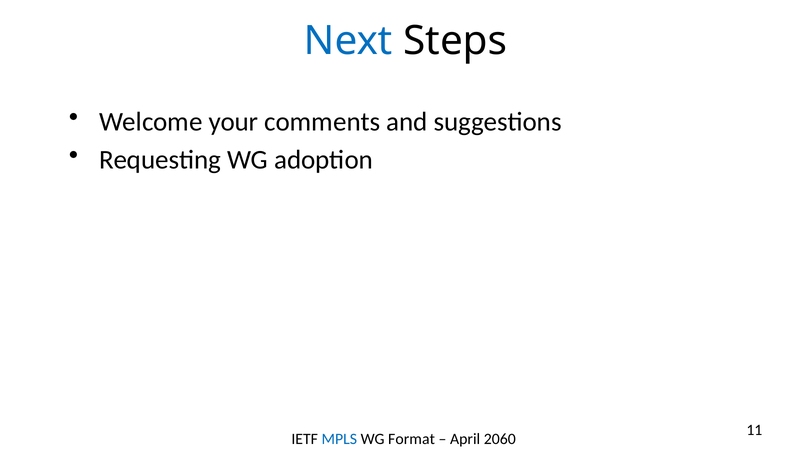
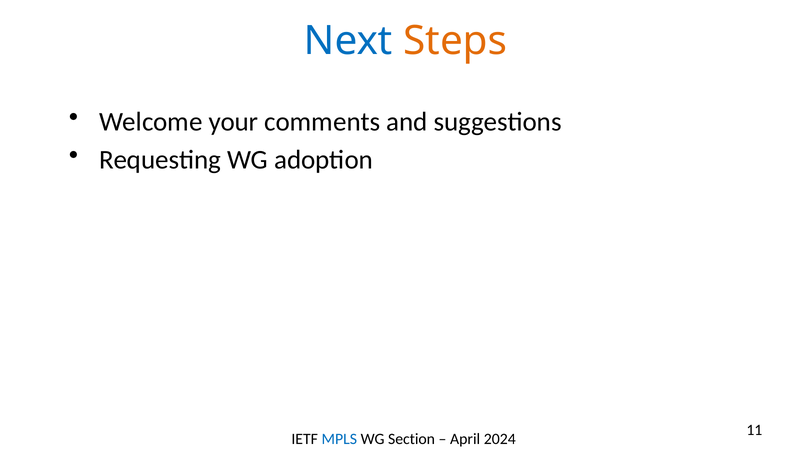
Steps colour: black -> orange
Format: Format -> Section
2060: 2060 -> 2024
